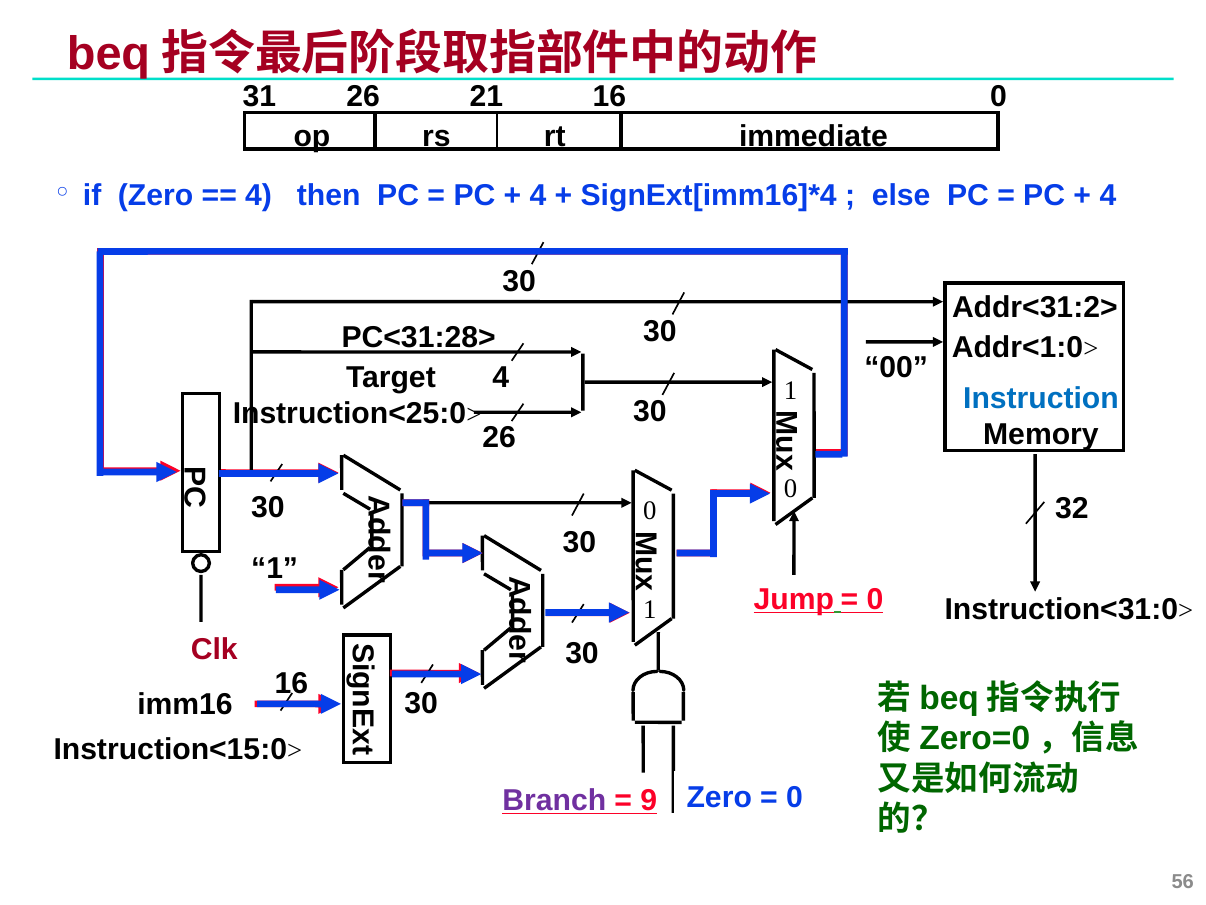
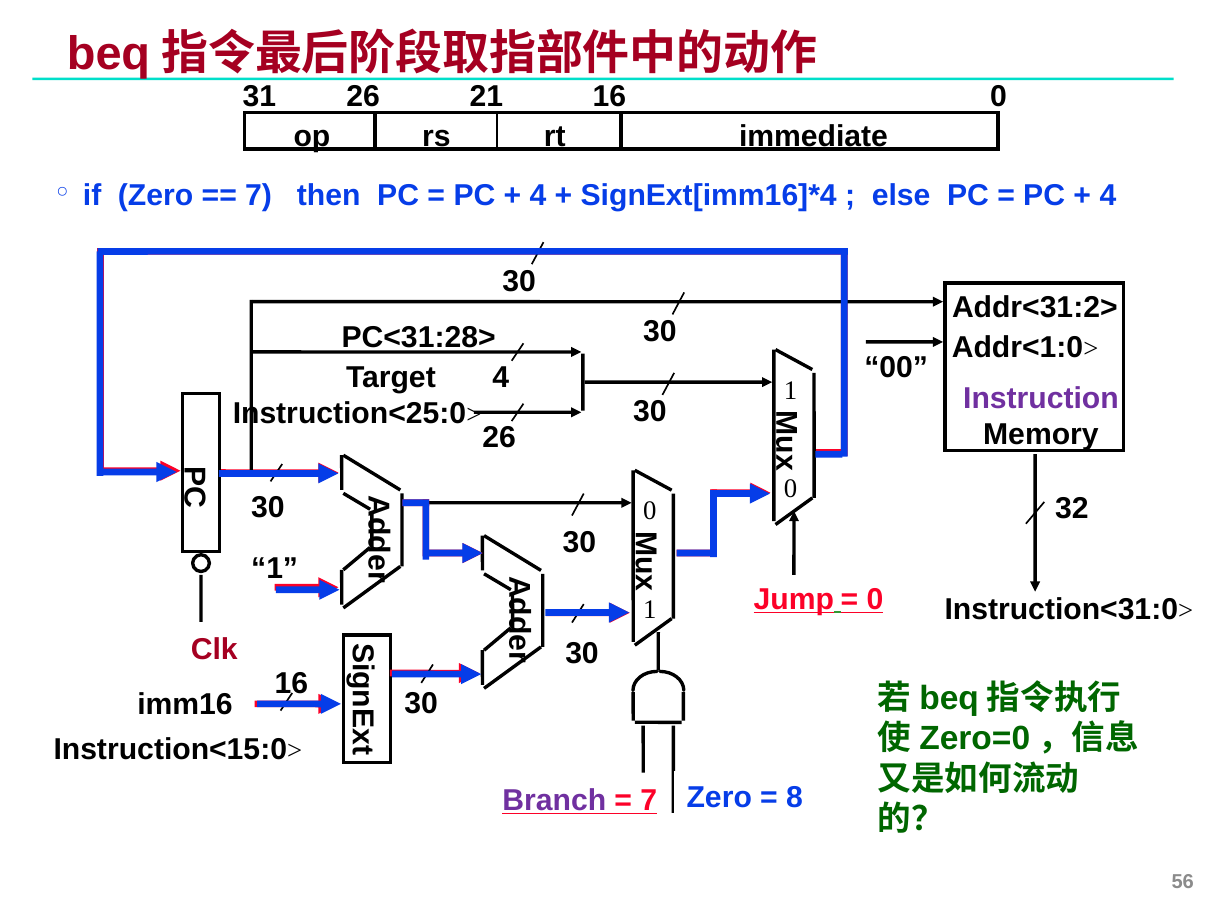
4 at (259, 195): 4 -> 7
Instruction colour: blue -> purple
0 at (794, 798): 0 -> 8
9 at (649, 800): 9 -> 7
